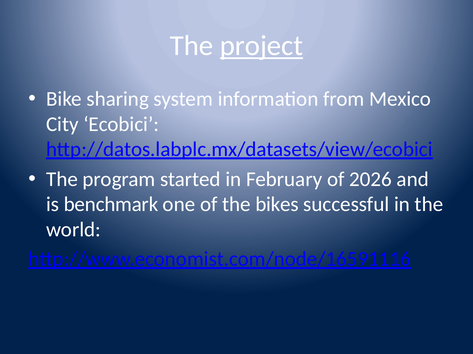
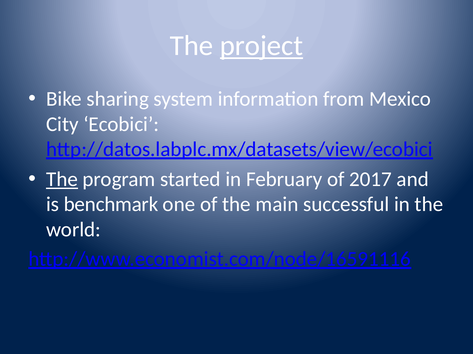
The at (62, 180) underline: none -> present
2026: 2026 -> 2017
bikes: bikes -> main
